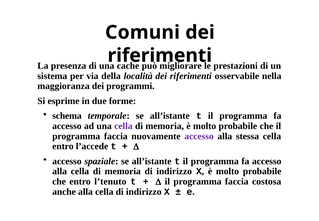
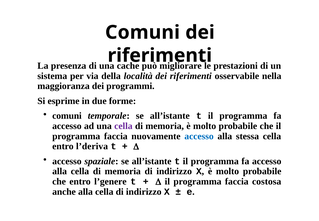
schema at (67, 116): schema -> comuni
accesso at (199, 136) colour: purple -> blue
l’accede: l’accede -> l’deriva
l’tenuto: l’tenuto -> l’genere
